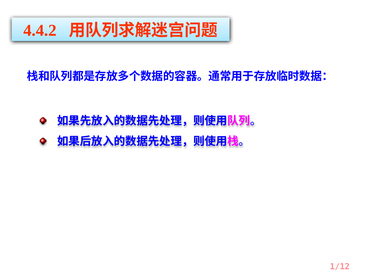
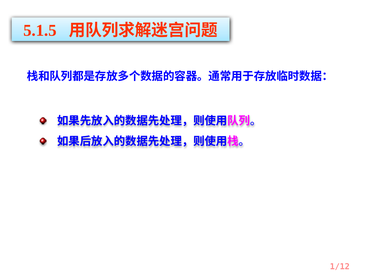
4.4.2: 4.4.2 -> 5.1.5
